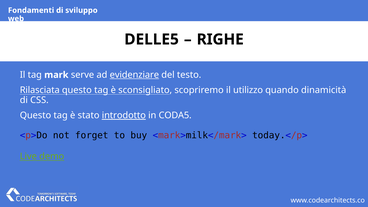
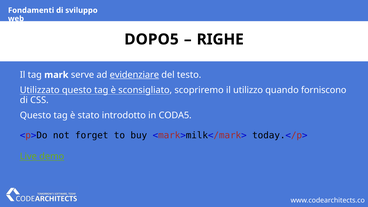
DELLE5: DELLE5 -> DOPO5
Rilasciata: Rilasciata -> Utilizzato
dinamicità: dinamicità -> forniscono
introdotto underline: present -> none
